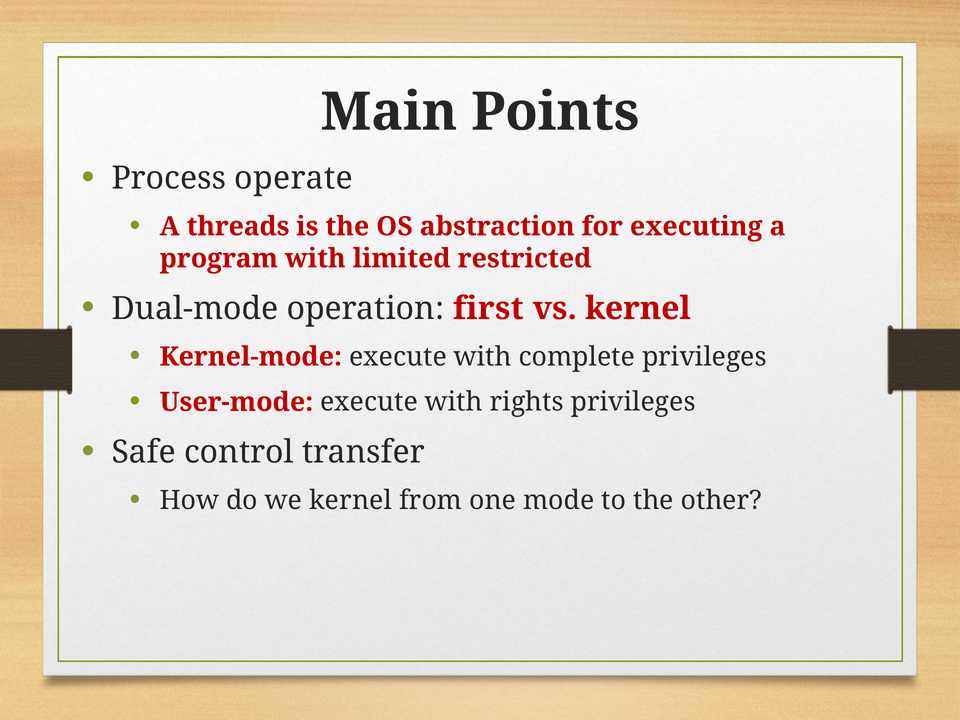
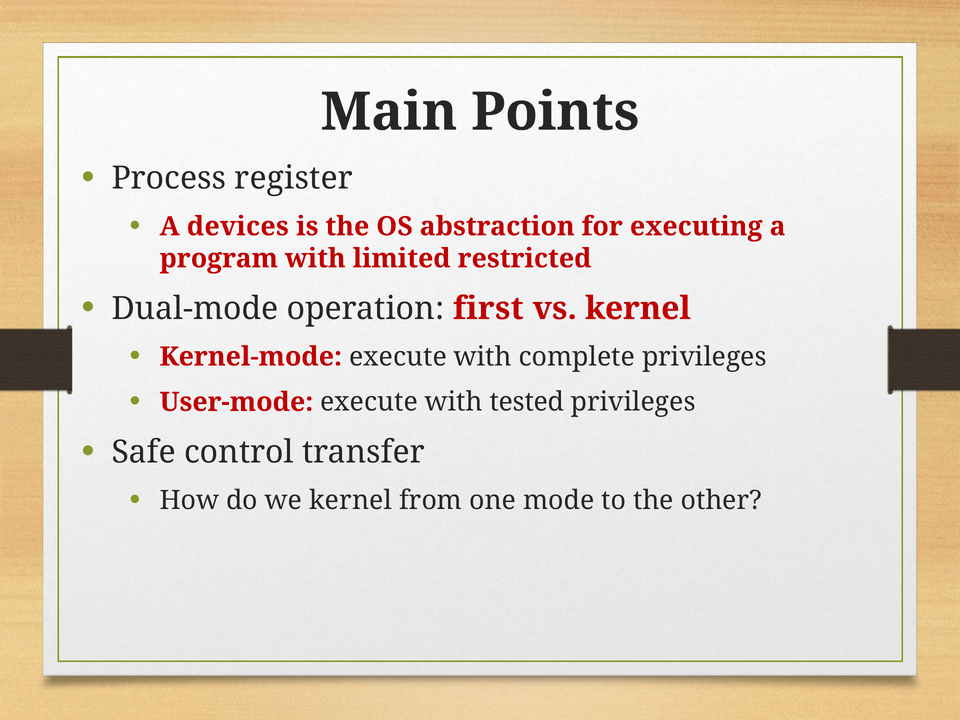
operate: operate -> register
threads: threads -> devices
rights: rights -> tested
